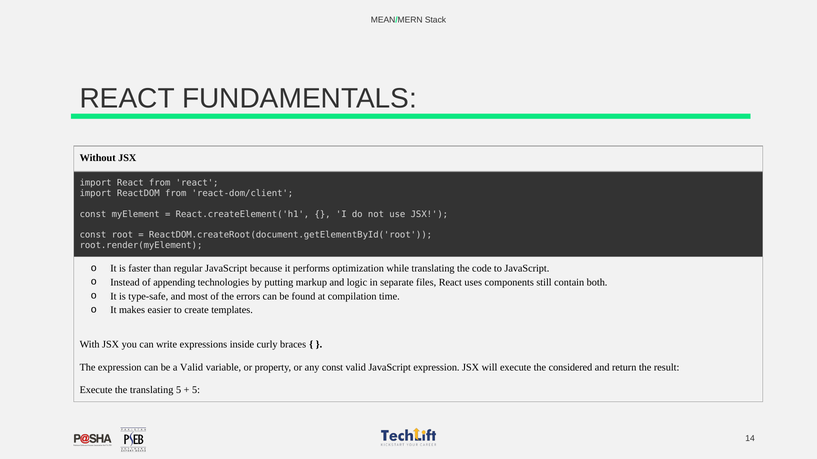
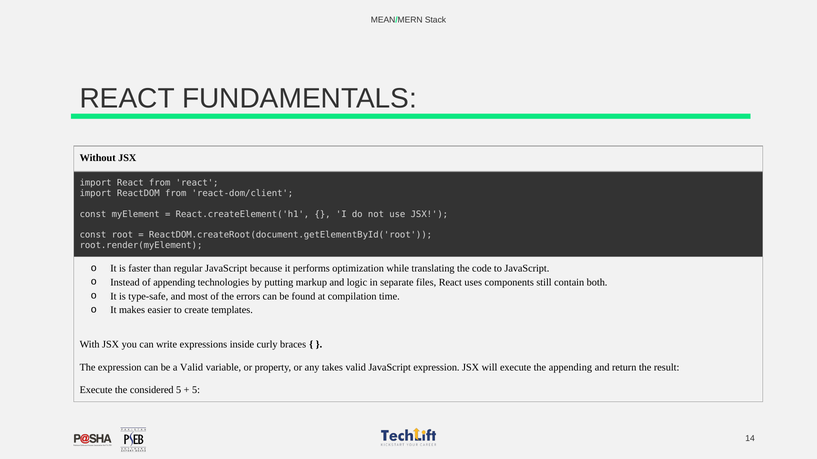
any const: const -> takes
the considered: considered -> appending
the translating: translating -> considered
